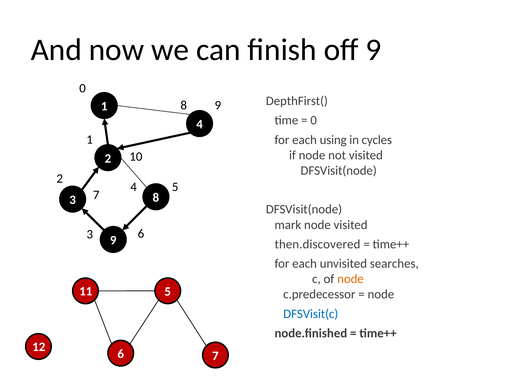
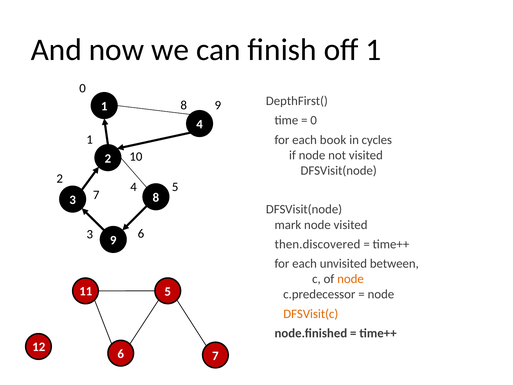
off 9: 9 -> 1
using: using -> book
searches: searches -> between
DFSVisit(c colour: blue -> orange
